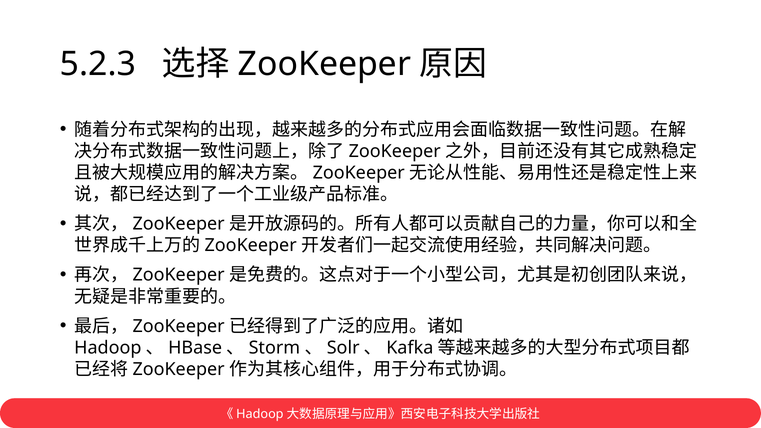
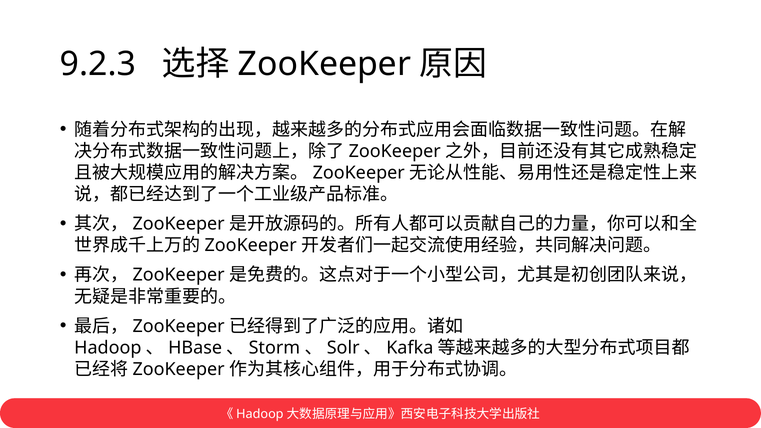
5.2.3: 5.2.3 -> 9.2.3
